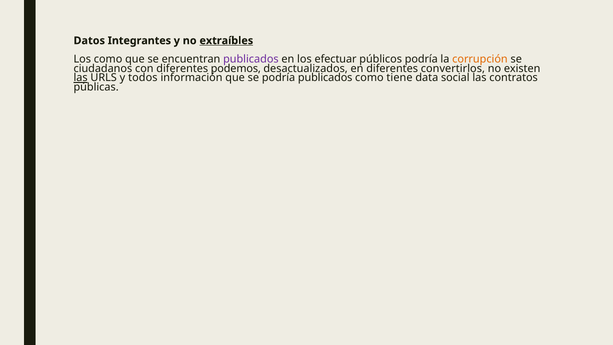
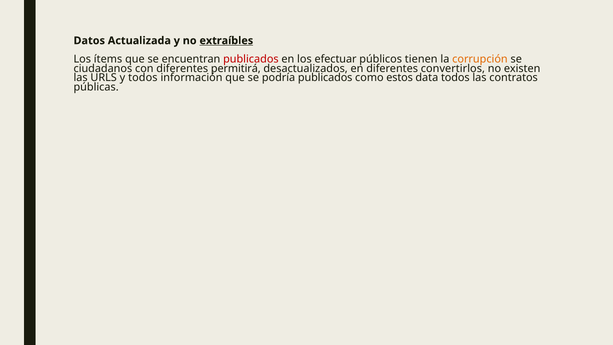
Integrantes: Integrantes -> Actualizada
Los como: como -> ítems
publicados at (251, 59) colour: purple -> red
públicos podría: podría -> tienen
podemos: podemos -> permitirá
las at (81, 78) underline: present -> none
tiene: tiene -> estos
data social: social -> todos
